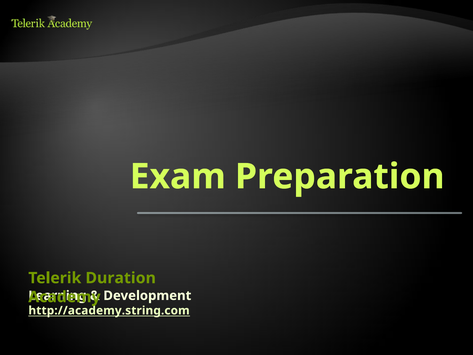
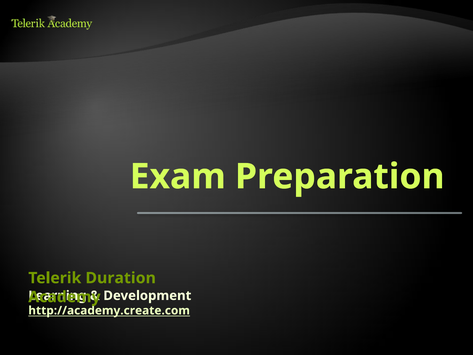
http://academy.string.com: http://academy.string.com -> http://academy.create.com
